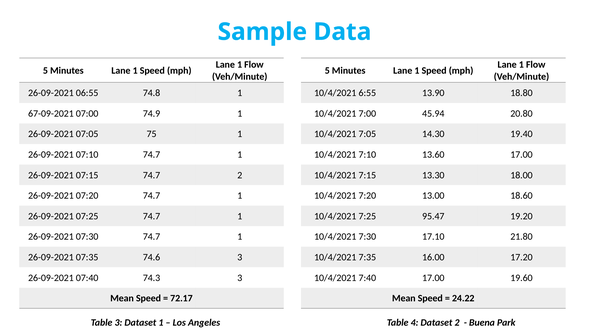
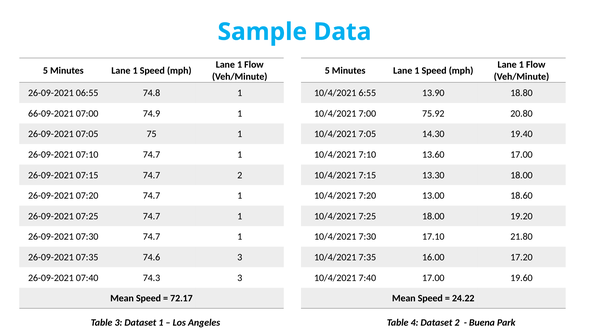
67-09-2021: 67-09-2021 -> 66-09-2021
45.94: 45.94 -> 75.92
7:25 95.47: 95.47 -> 18.00
